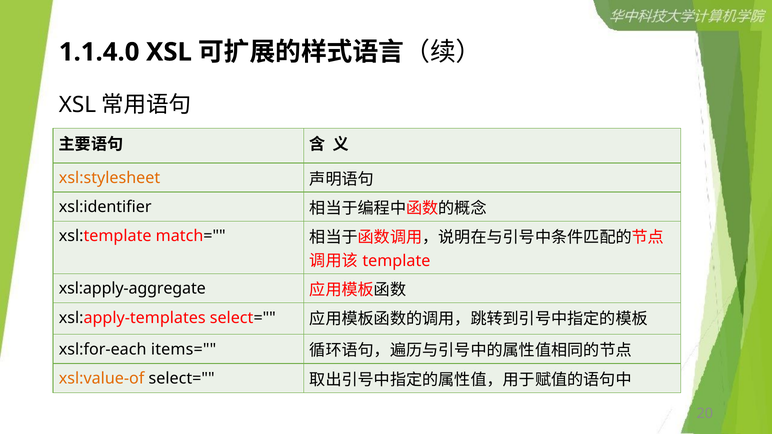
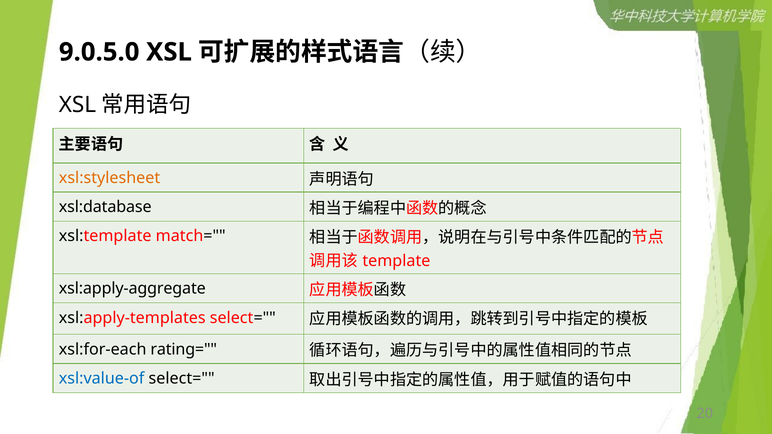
1.1.4.0: 1.1.4.0 -> 9.0.5.0
xsl:identifier: xsl:identifier -> xsl:database
items=: items= -> rating=
xsl:value-of colour: orange -> blue
